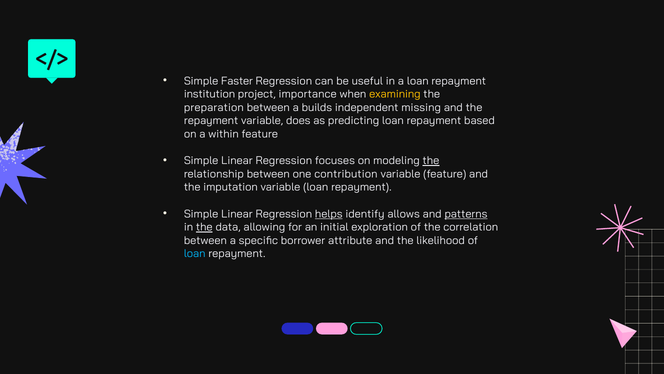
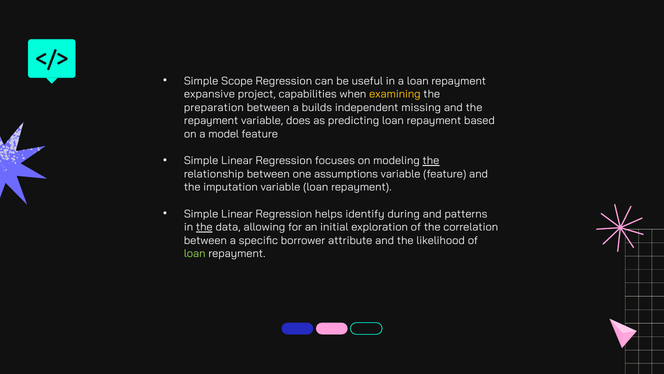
Faster: Faster -> Scope
institution: institution -> expansive
importance: importance -> capabilities
within: within -> model
contribution: contribution -> assumptions
helps underline: present -> none
allows: allows -> during
patterns underline: present -> none
loan at (195, 253) colour: light blue -> light green
